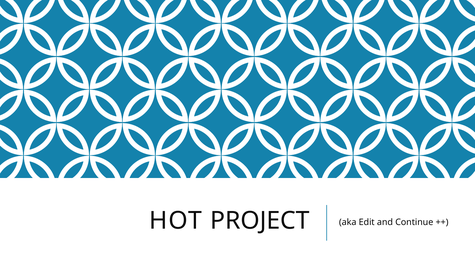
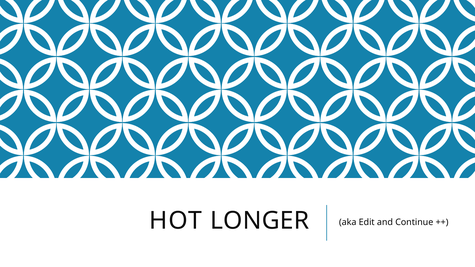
PROJECT: PROJECT -> LONGER
